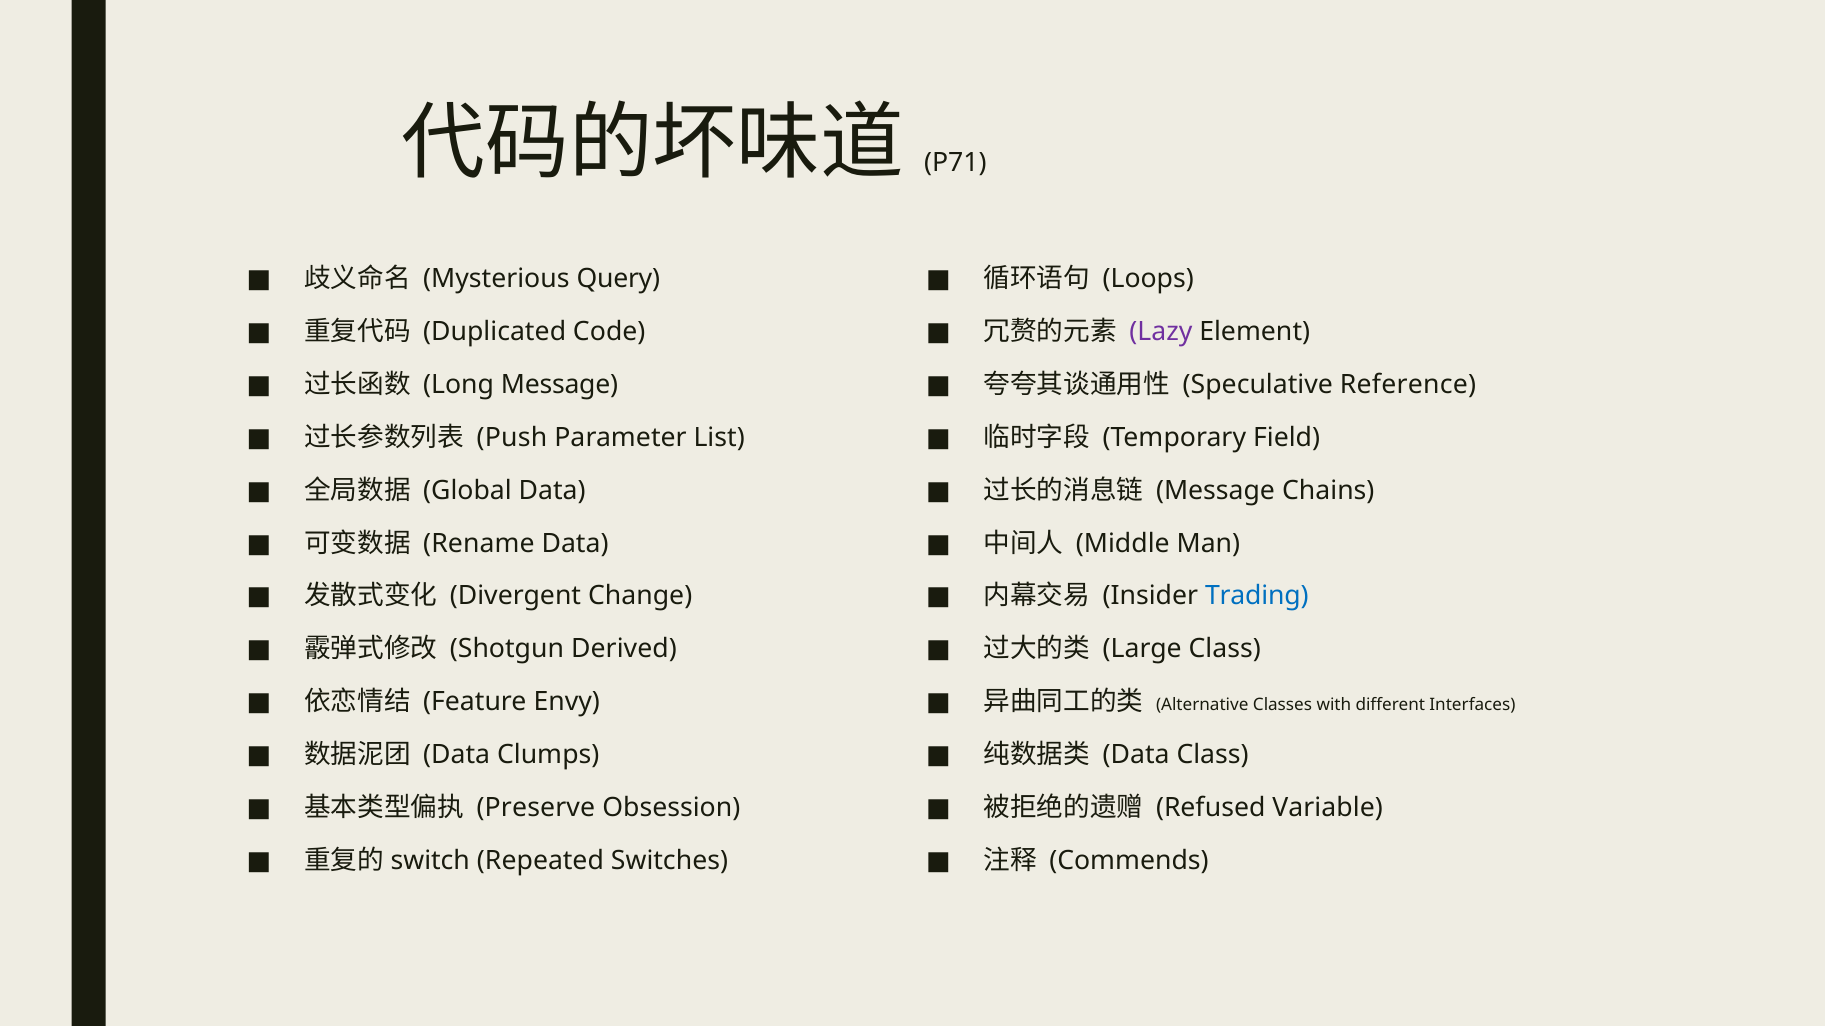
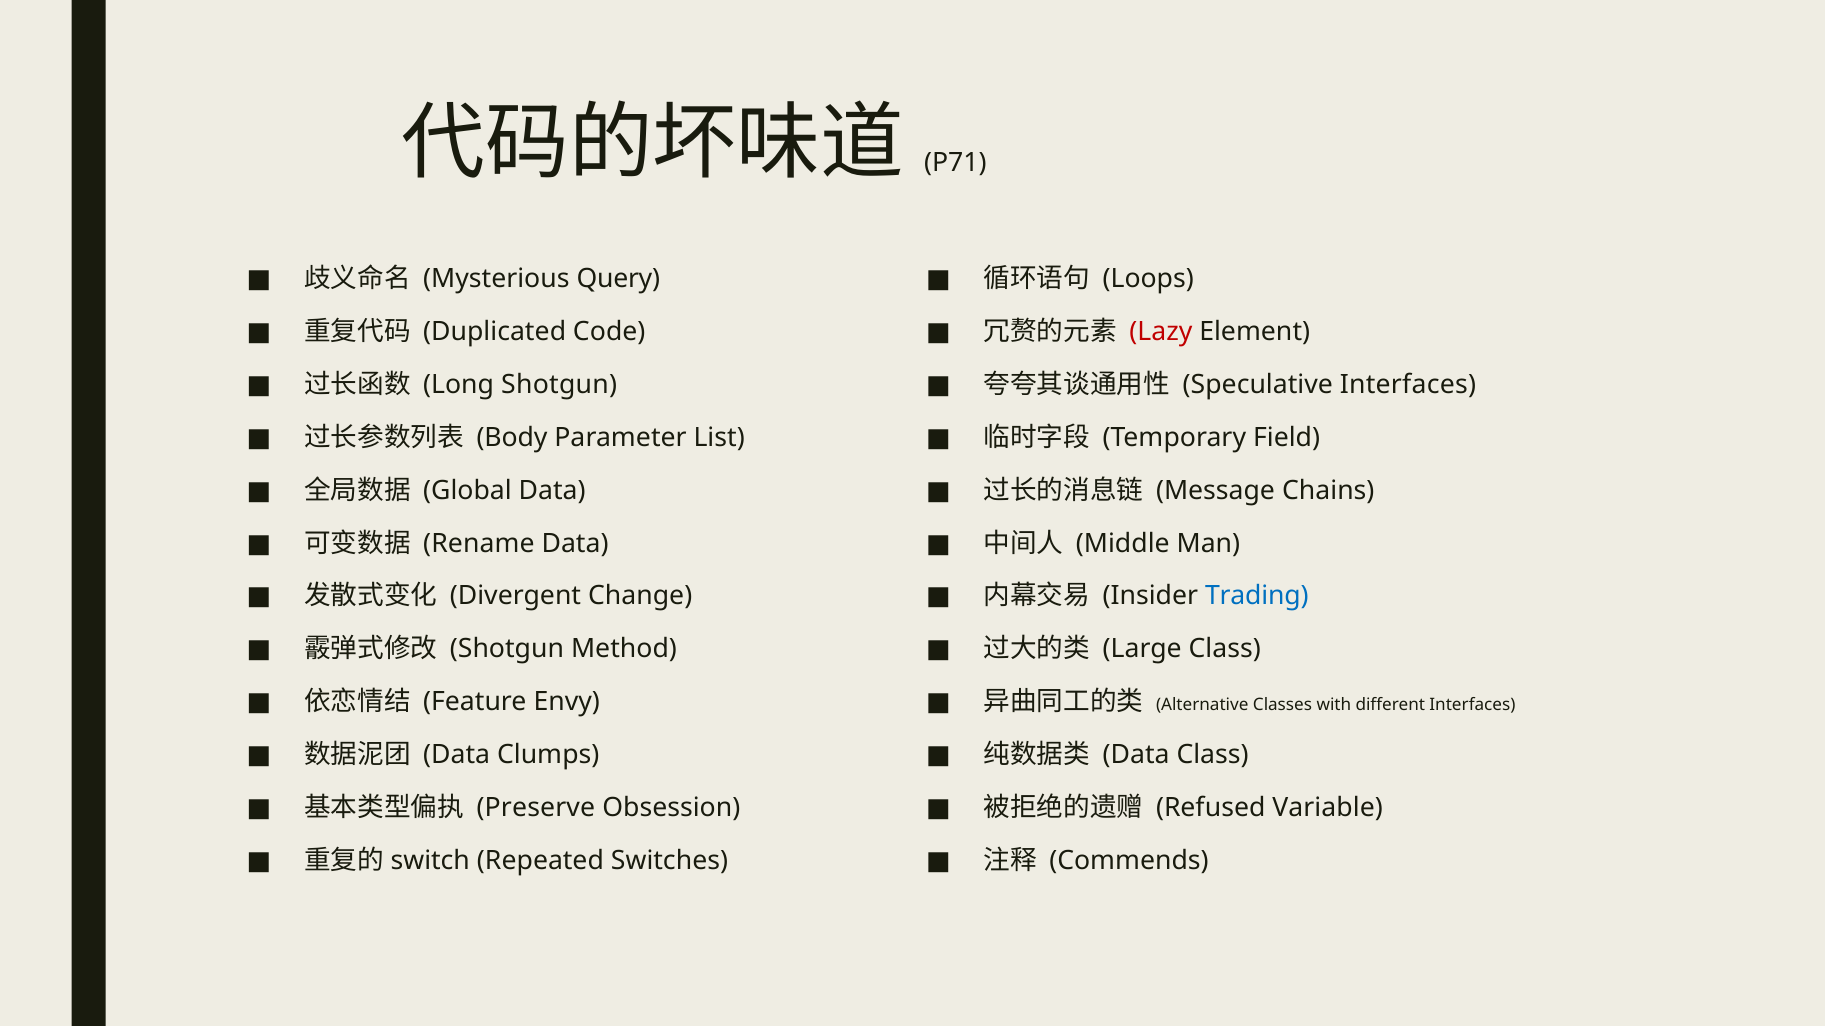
Lazy colour: purple -> red
Long Message: Message -> Shotgun
Speculative Reference: Reference -> Interfaces
Push: Push -> Body
Derived: Derived -> Method
